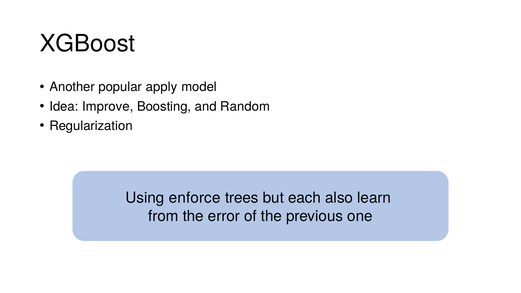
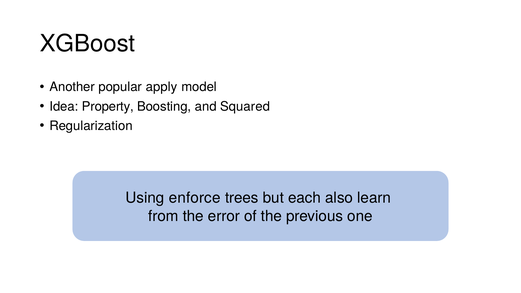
Improve: Improve -> Property
Random: Random -> Squared
